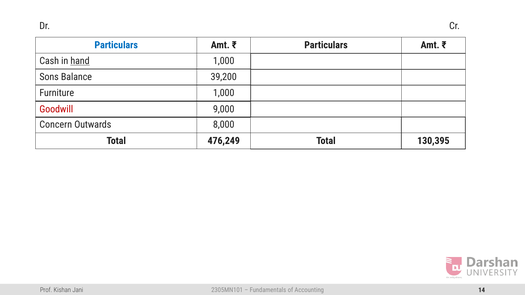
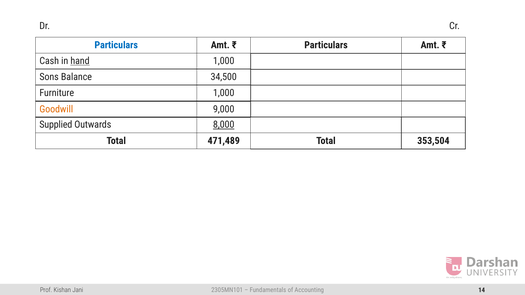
39,200: 39,200 -> 34,500
Goodwill colour: red -> orange
Concern: Concern -> Supplied
8,000 underline: none -> present
476,249: 476,249 -> 471,489
130,395: 130,395 -> 353,504
